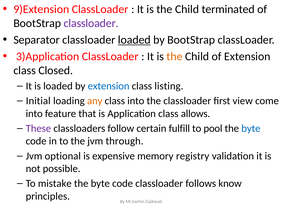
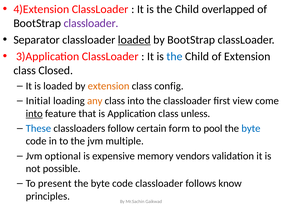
9)Extension: 9)Extension -> 4)Extension
terminated: terminated -> overlapped
the at (175, 57) colour: orange -> blue
extension at (109, 86) colour: blue -> orange
listing: listing -> config
into at (34, 114) underline: none -> present
allows: allows -> unless
These colour: purple -> blue
fulfill: fulfill -> form
through: through -> multiple
registry: registry -> vendors
mistake: mistake -> present
